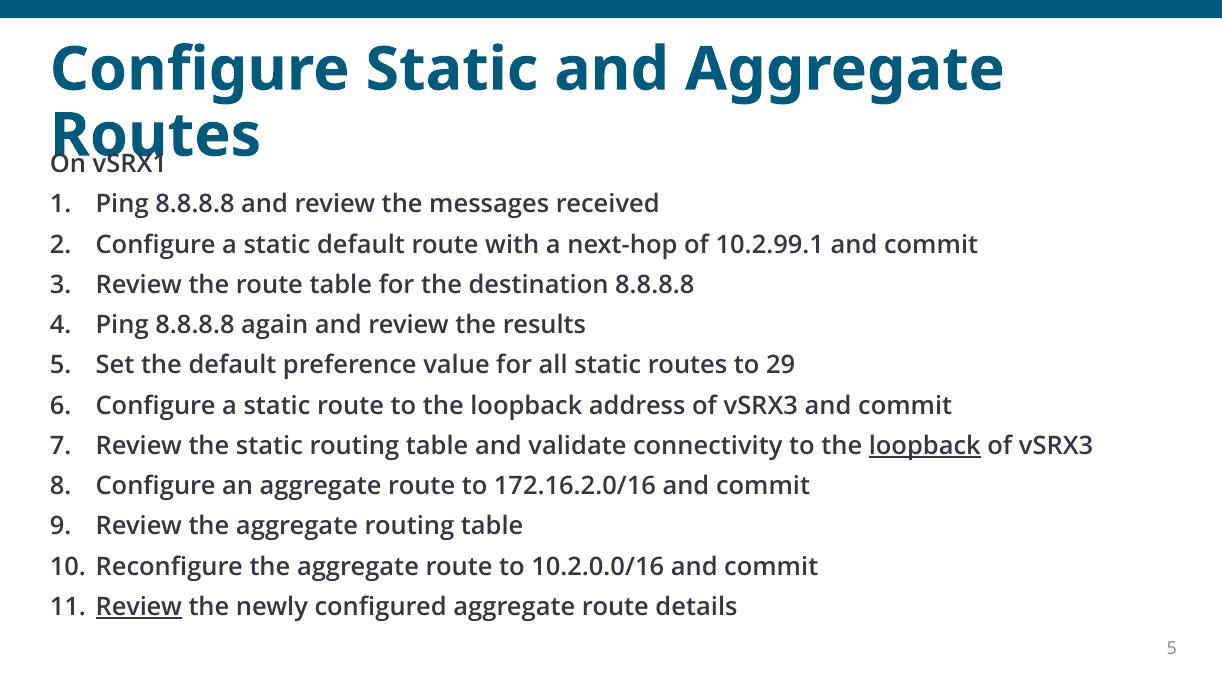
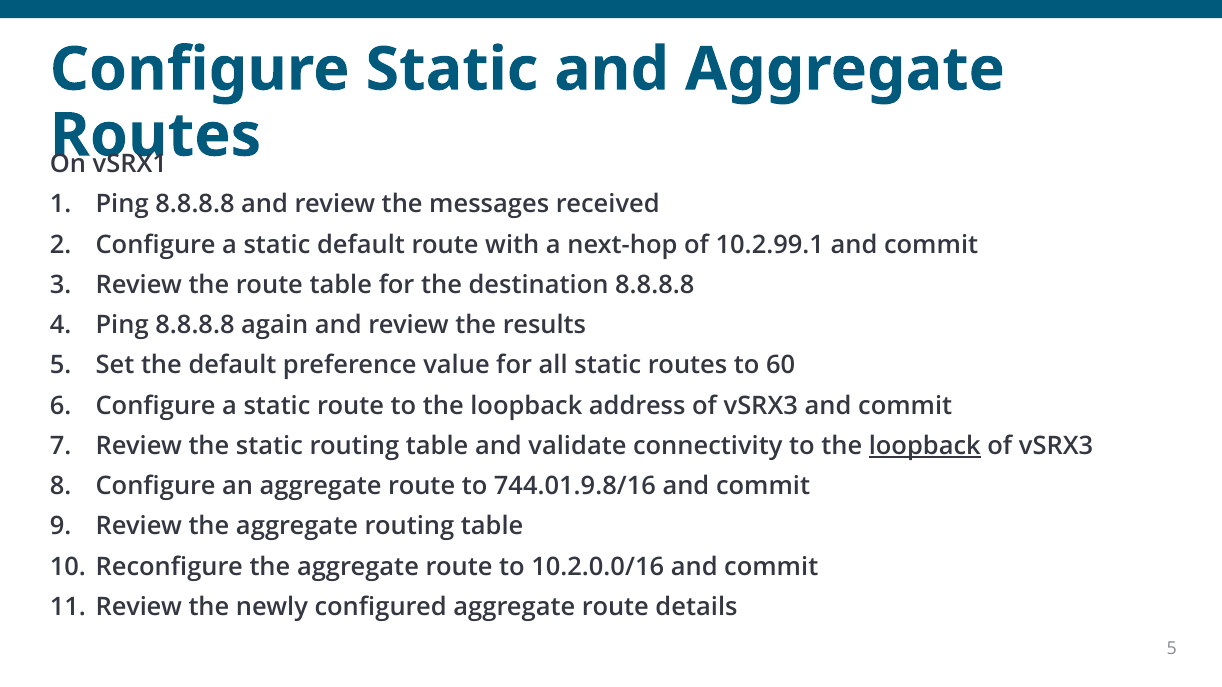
29: 29 -> 60
172.16.2.0/16: 172.16.2.0/16 -> 744.01.9.8/16
Review at (139, 607) underline: present -> none
